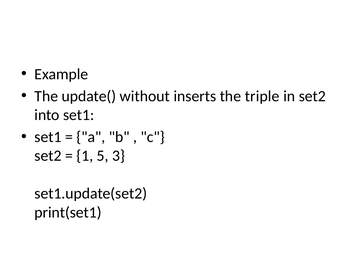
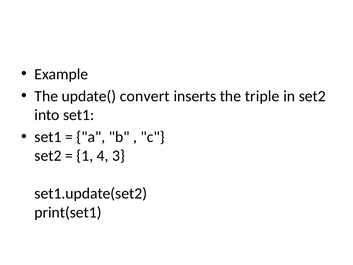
without: without -> convert
5: 5 -> 4
